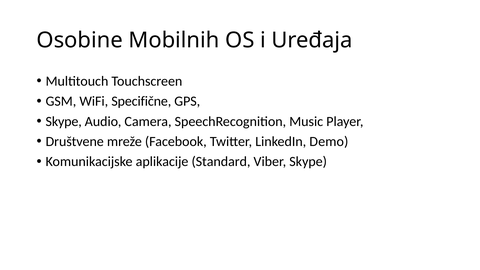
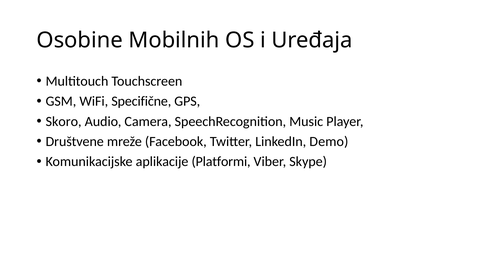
Skype at (64, 121): Skype -> Skoro
Standard: Standard -> Platformi
